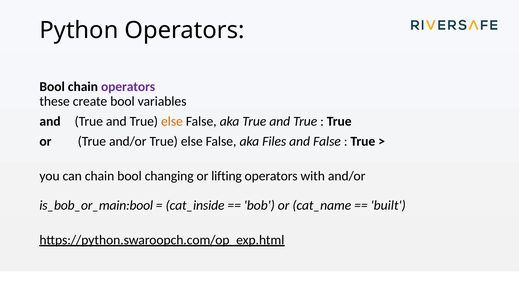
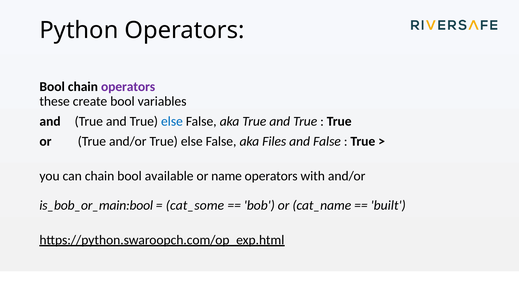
else at (172, 121) colour: orange -> blue
changing: changing -> available
lifting: lifting -> name
cat_inside: cat_inside -> cat_some
